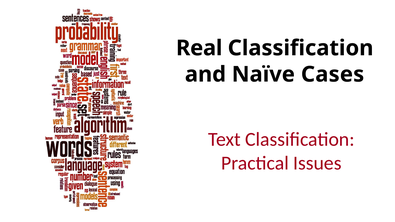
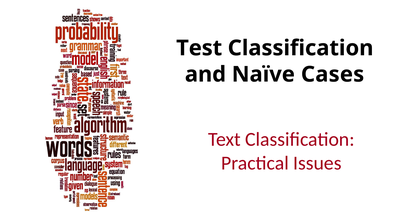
Real: Real -> Test
